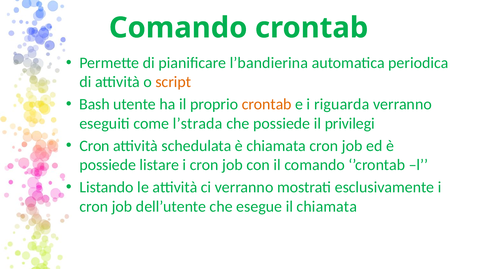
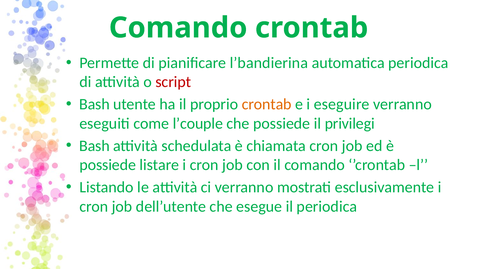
script colour: orange -> red
riguarda: riguarda -> eseguire
l’strada: l’strada -> l’couple
Cron at (95, 146): Cron -> Bash
il chiamata: chiamata -> periodica
